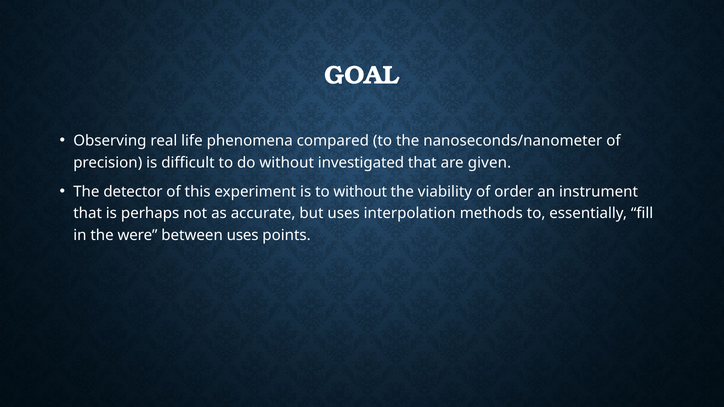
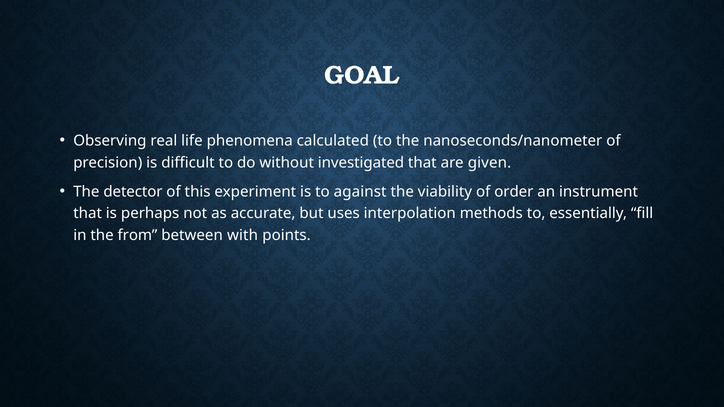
compared: compared -> calculated
to without: without -> against
were: were -> from
between uses: uses -> with
